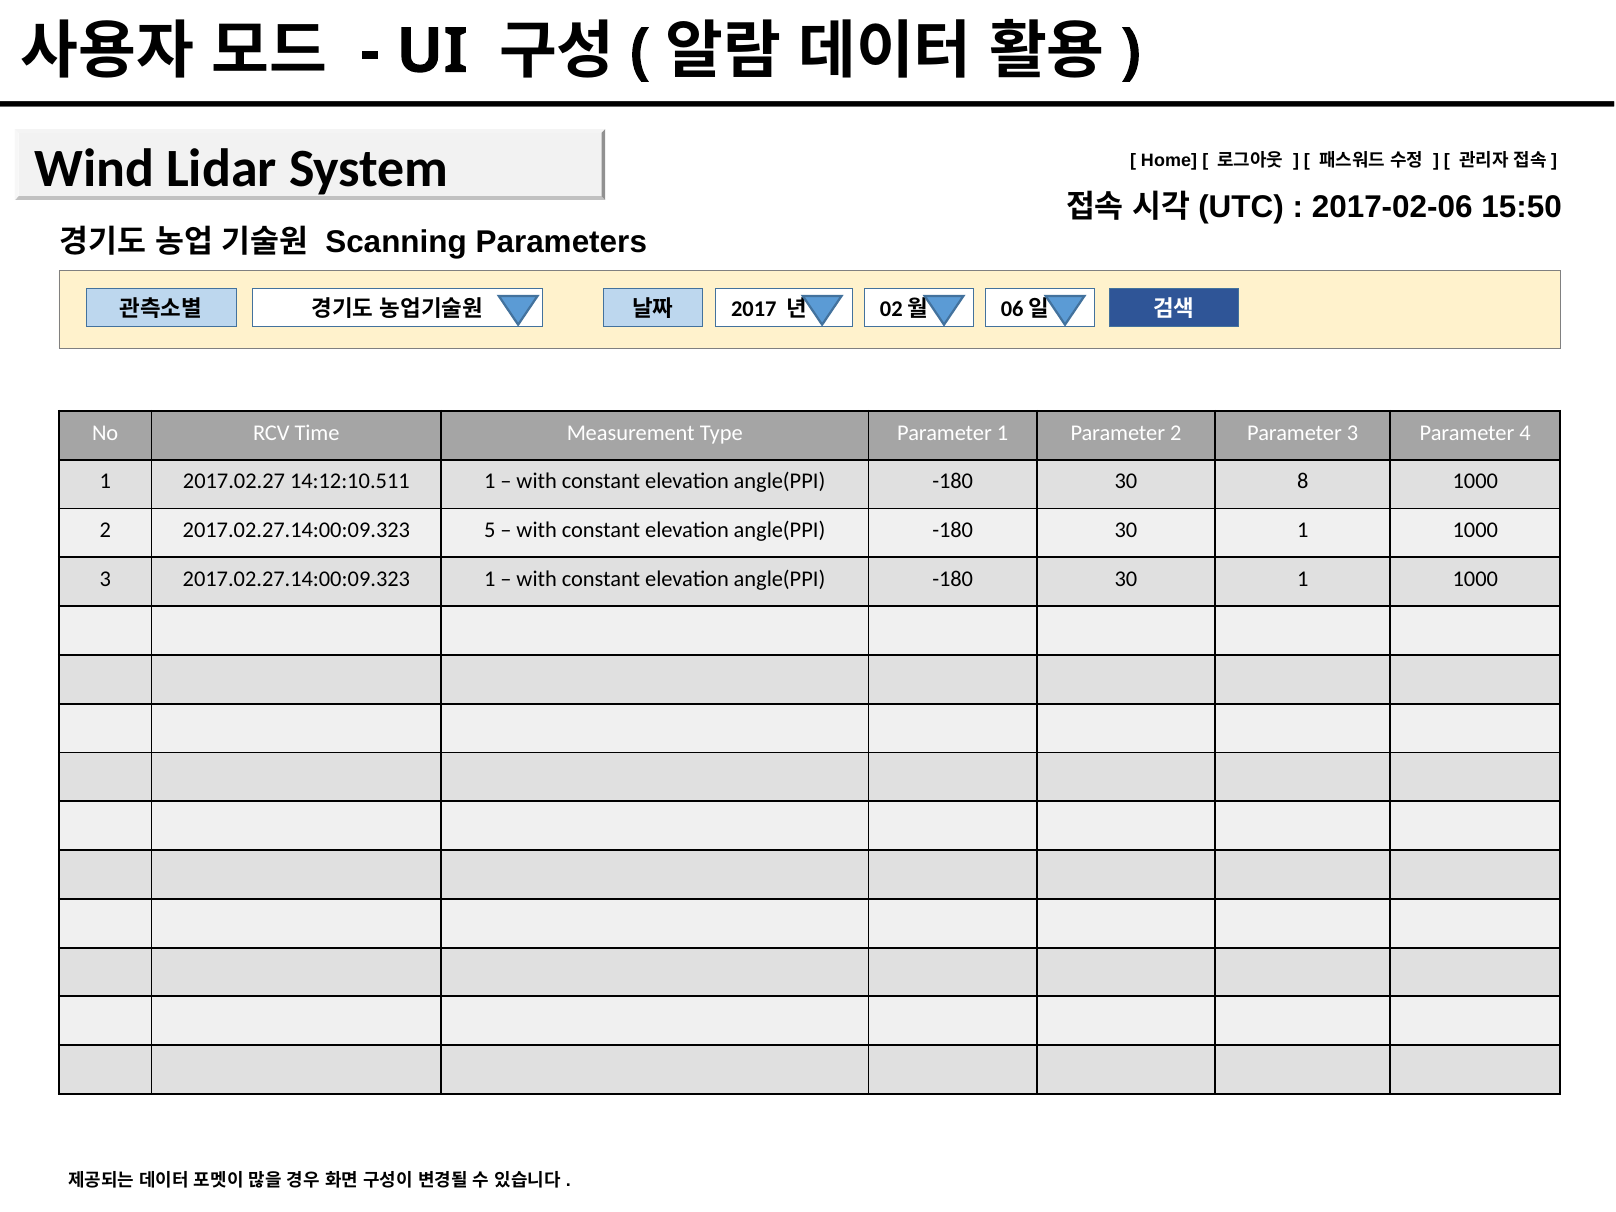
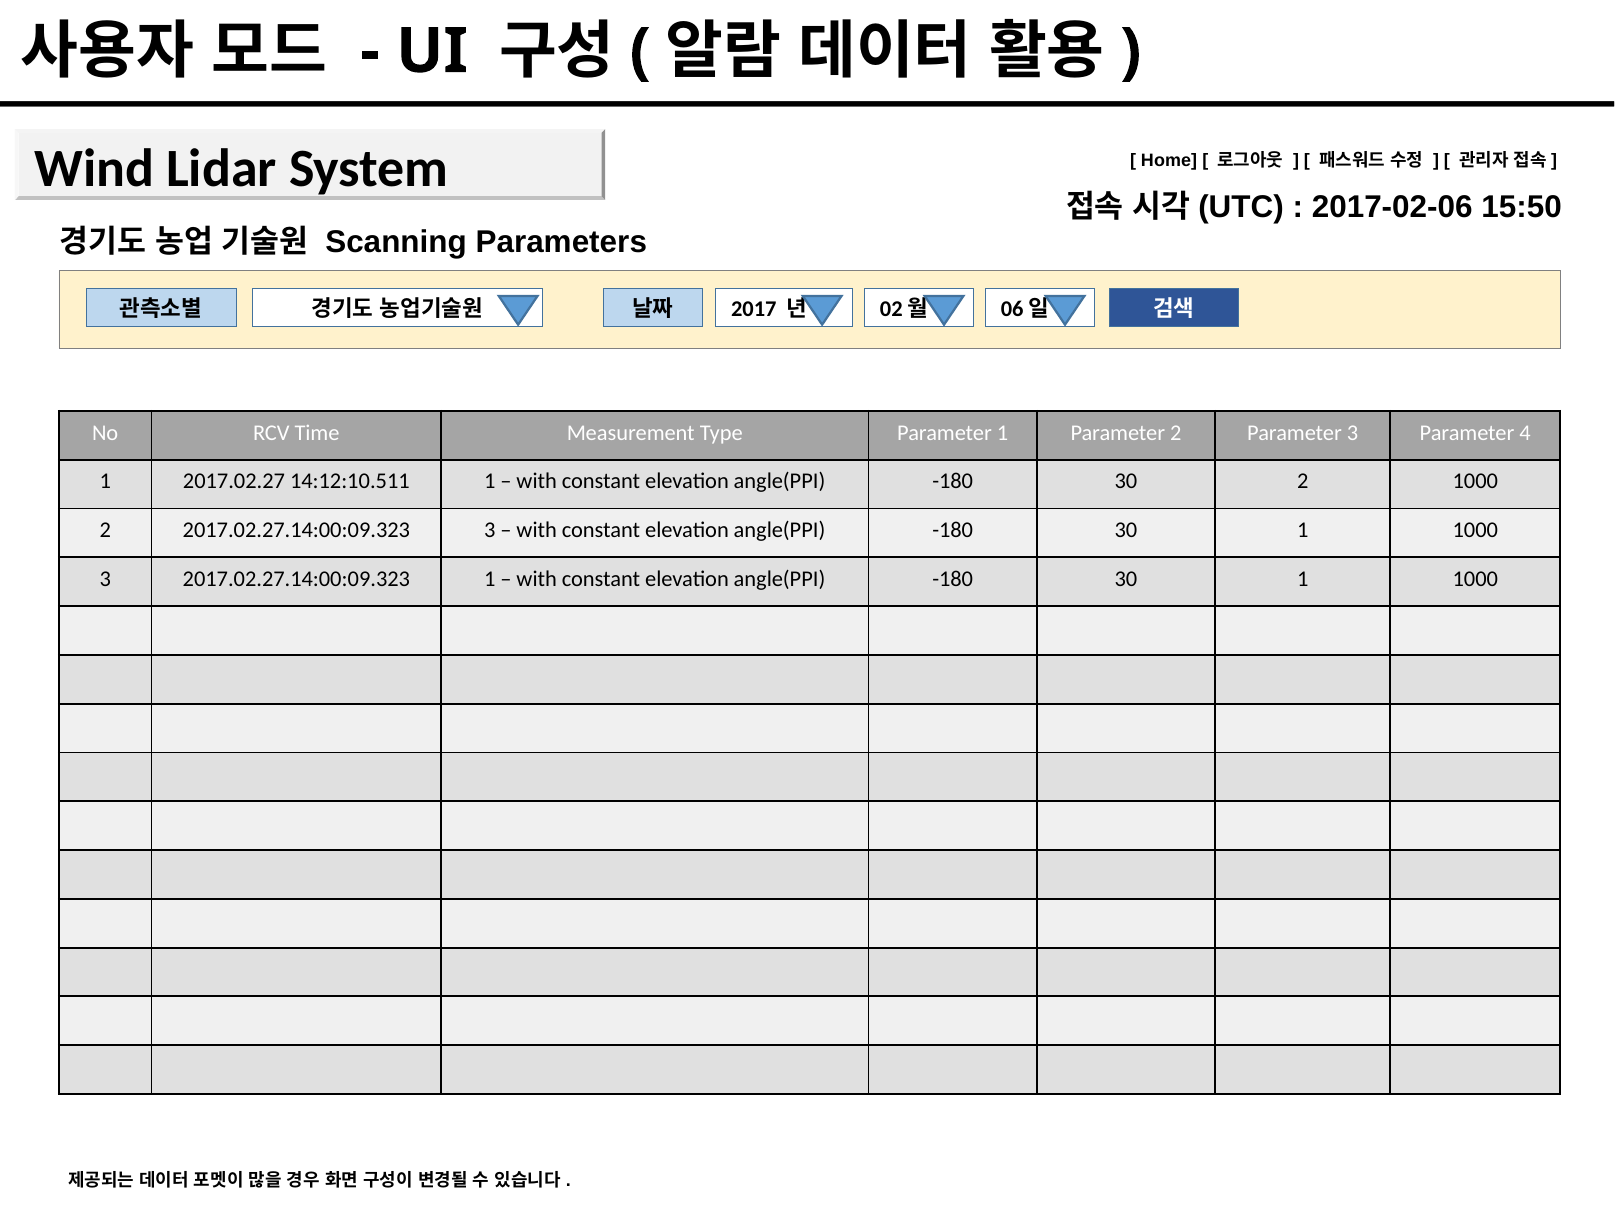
30 8: 8 -> 2
2017.02.27.14:00:09.323 5: 5 -> 3
